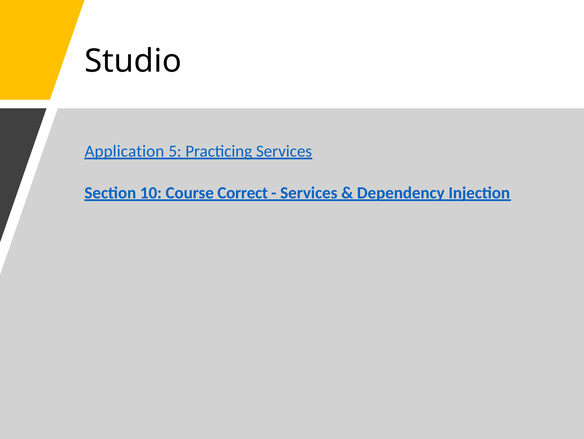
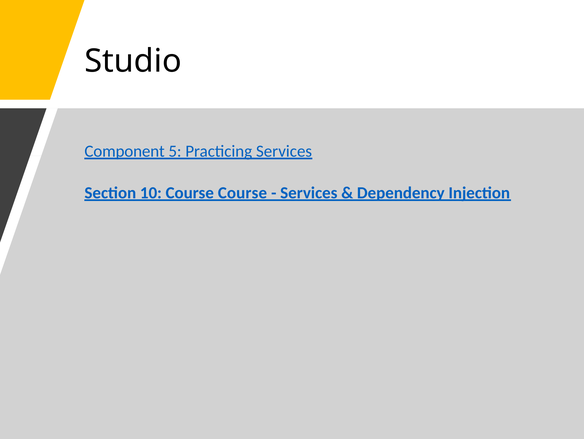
Application: Application -> Component
Course Correct: Correct -> Course
